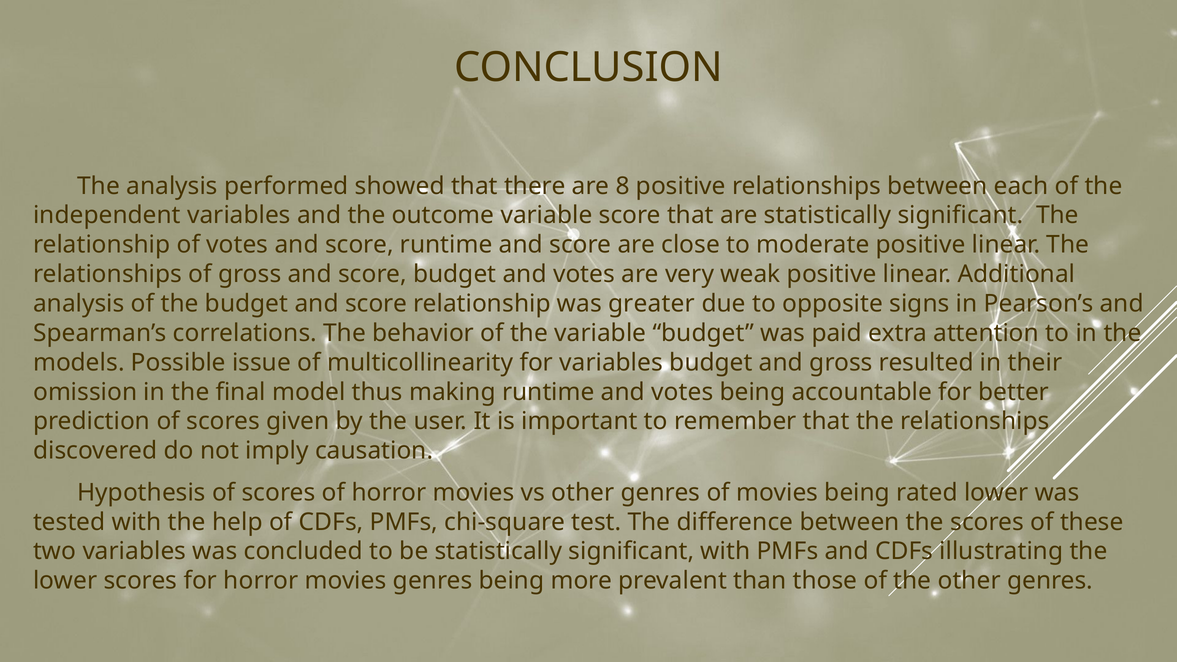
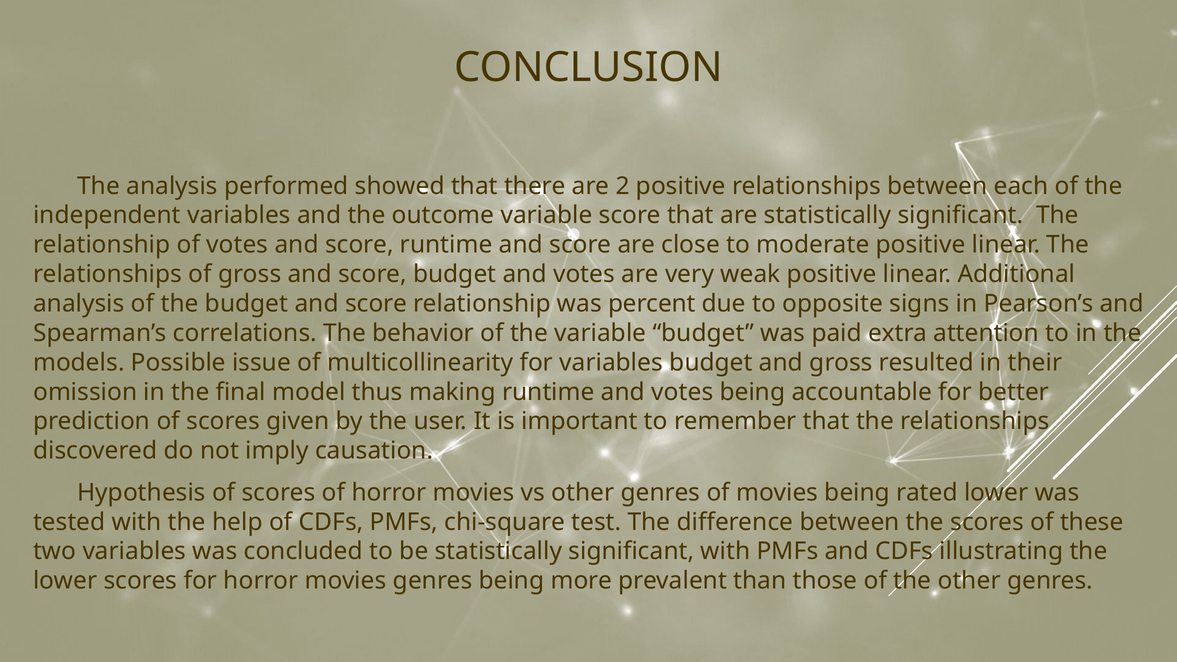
8: 8 -> 2
greater: greater -> percent
